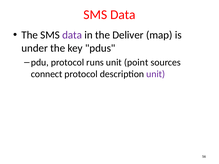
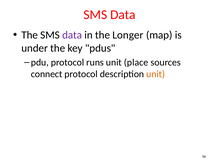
Deliver: Deliver -> Longer
point: point -> place
unit at (156, 74) colour: purple -> orange
